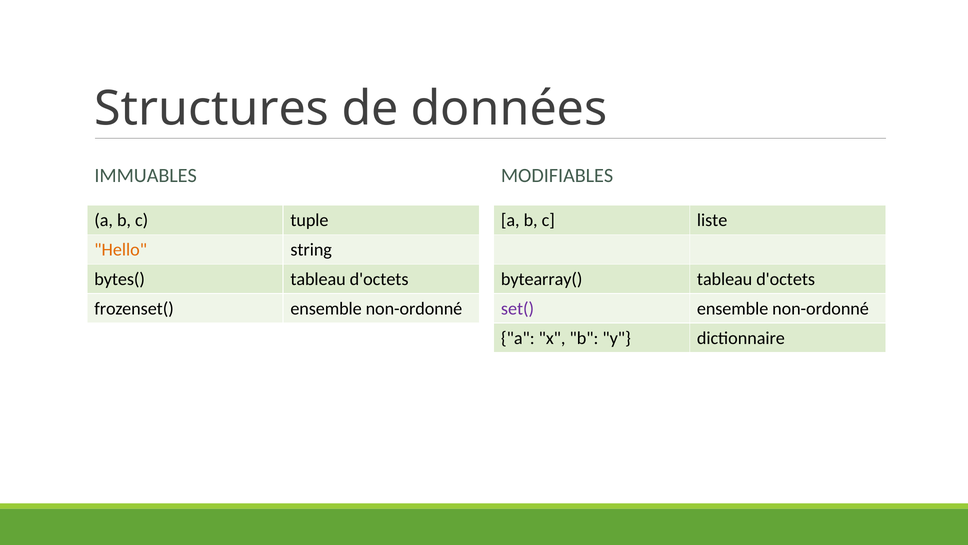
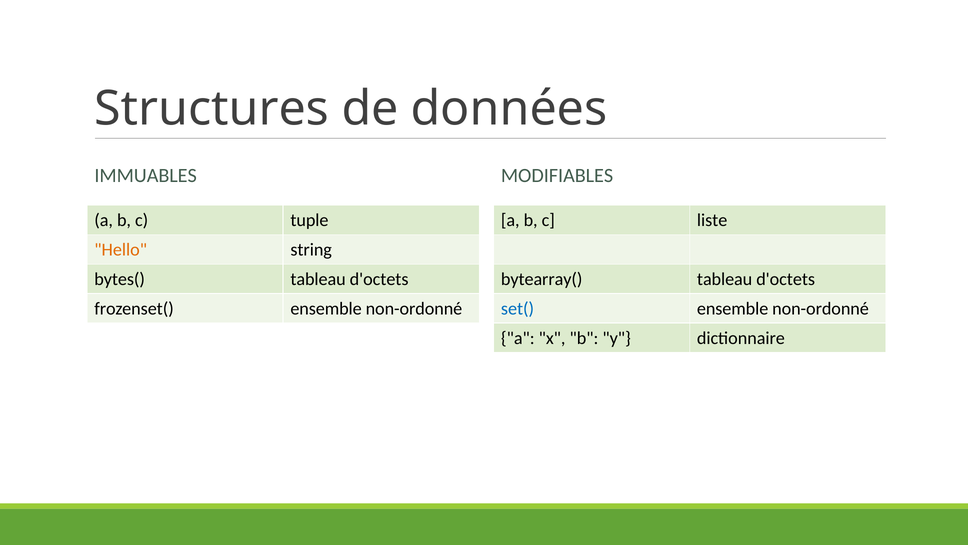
set( colour: purple -> blue
